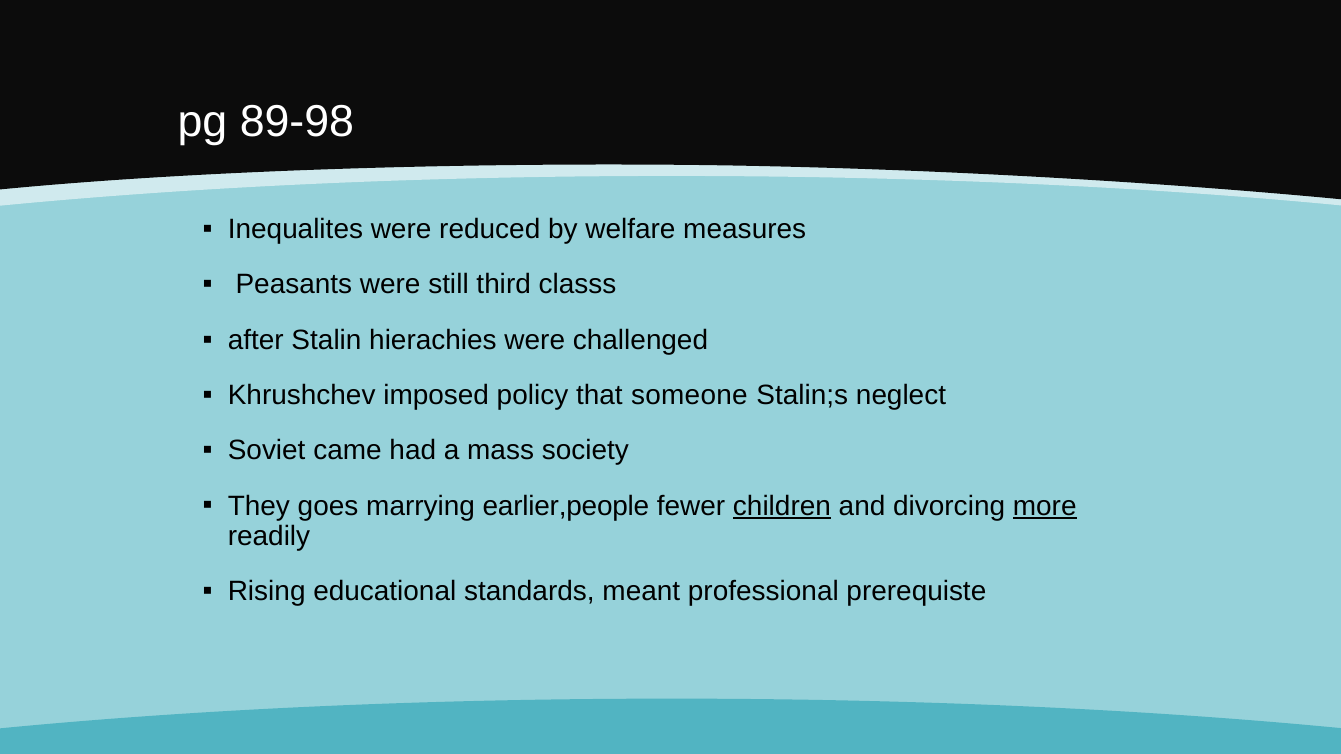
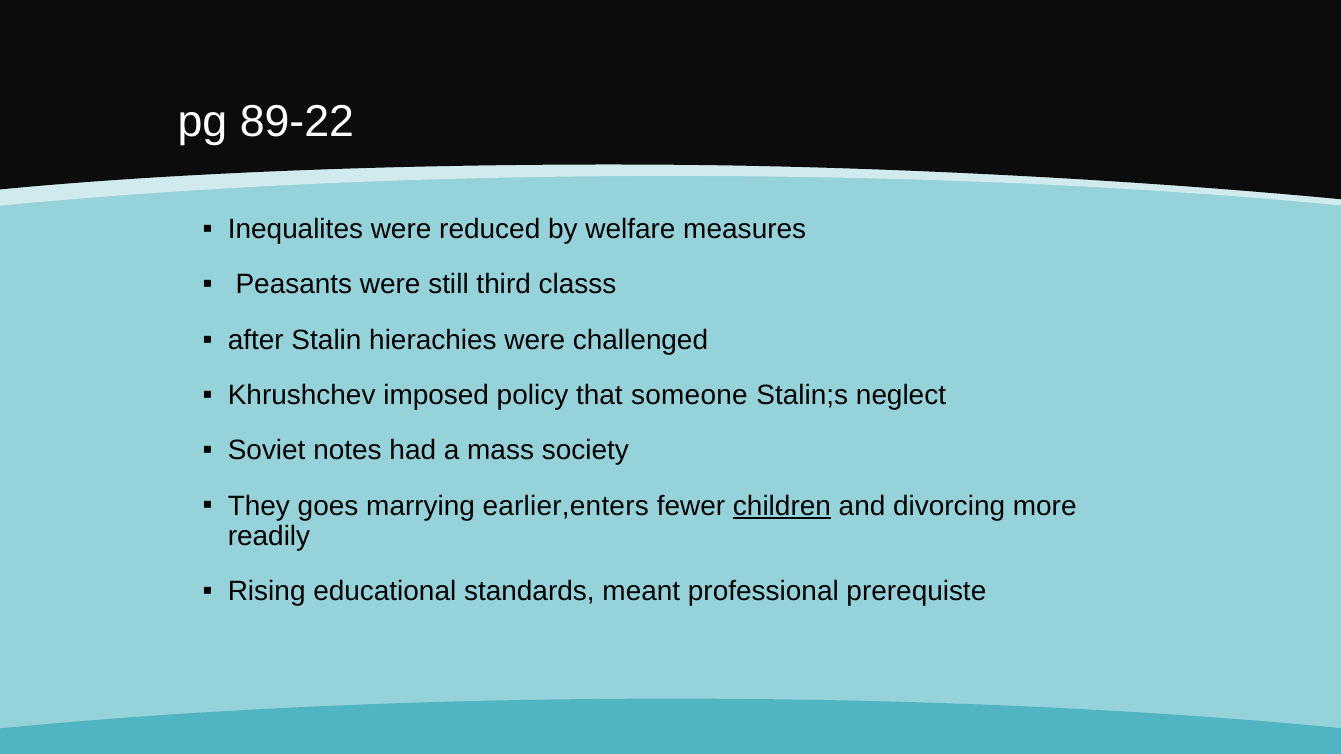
89-98: 89-98 -> 89-22
came: came -> notes
earlier,people: earlier,people -> earlier,enters
more underline: present -> none
